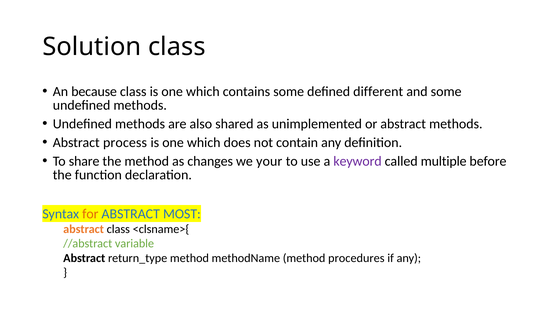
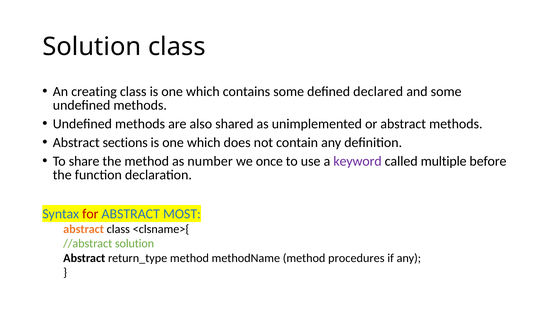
because: because -> creating
different: different -> declared
process: process -> sections
changes: changes -> number
your: your -> once
for colour: orange -> red
//abstract variable: variable -> solution
